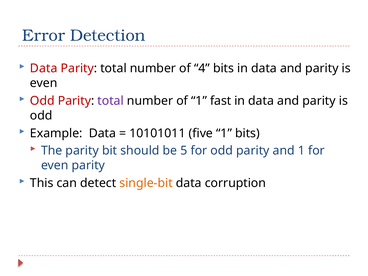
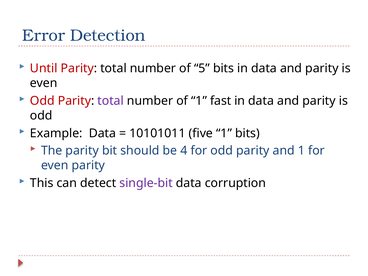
Data at (44, 68): Data -> Until
4: 4 -> 5
5: 5 -> 4
single-bit colour: orange -> purple
